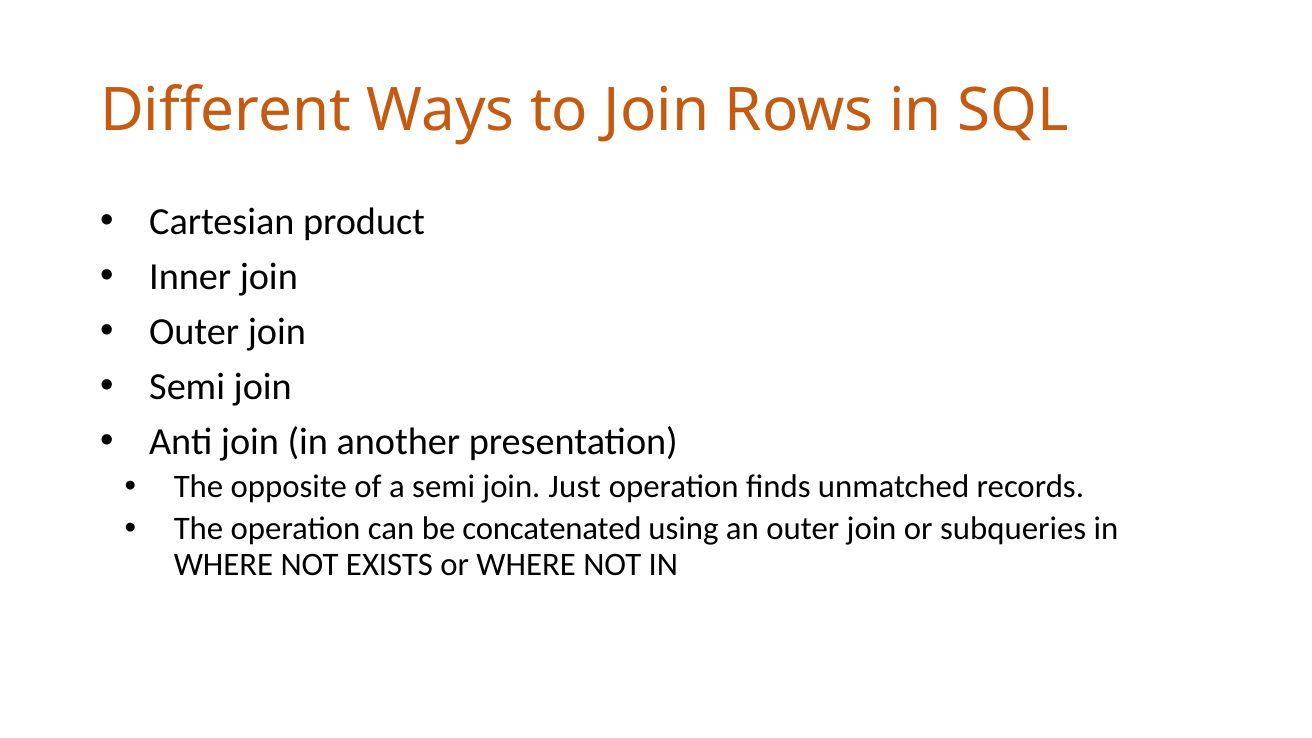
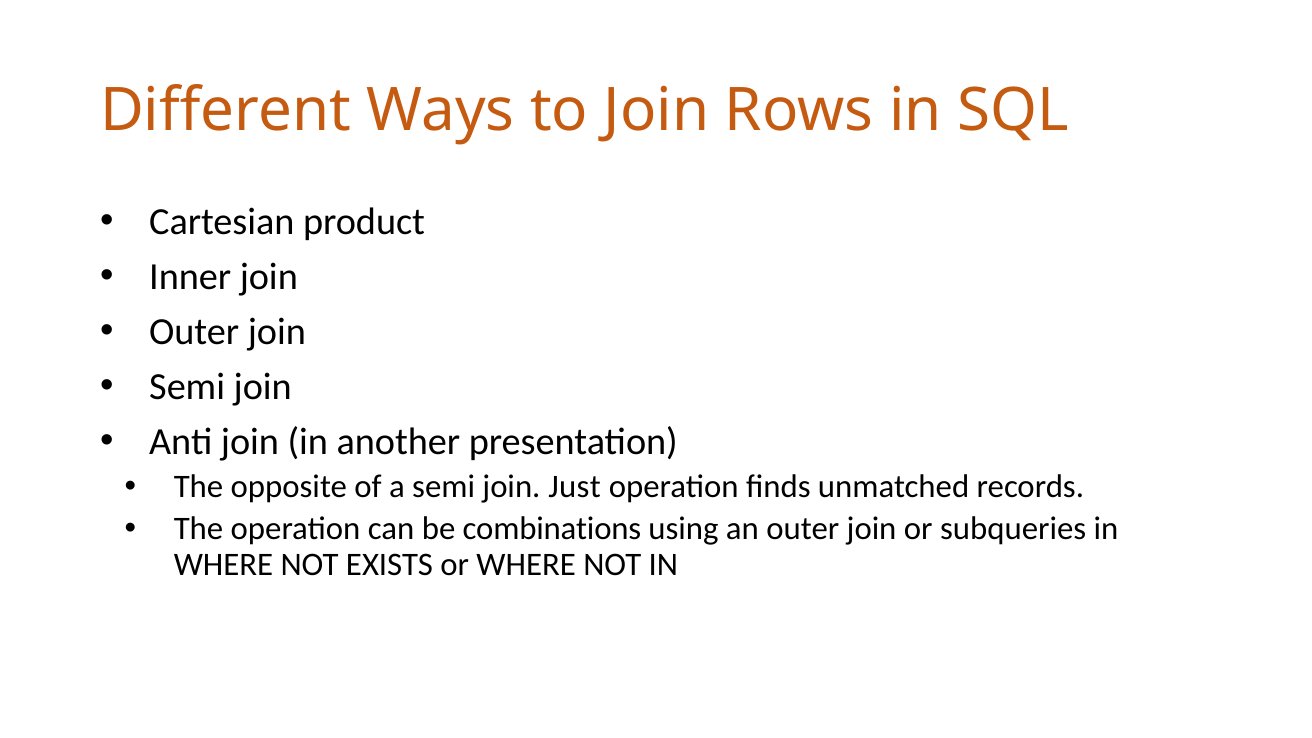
concatenated: concatenated -> combinations
